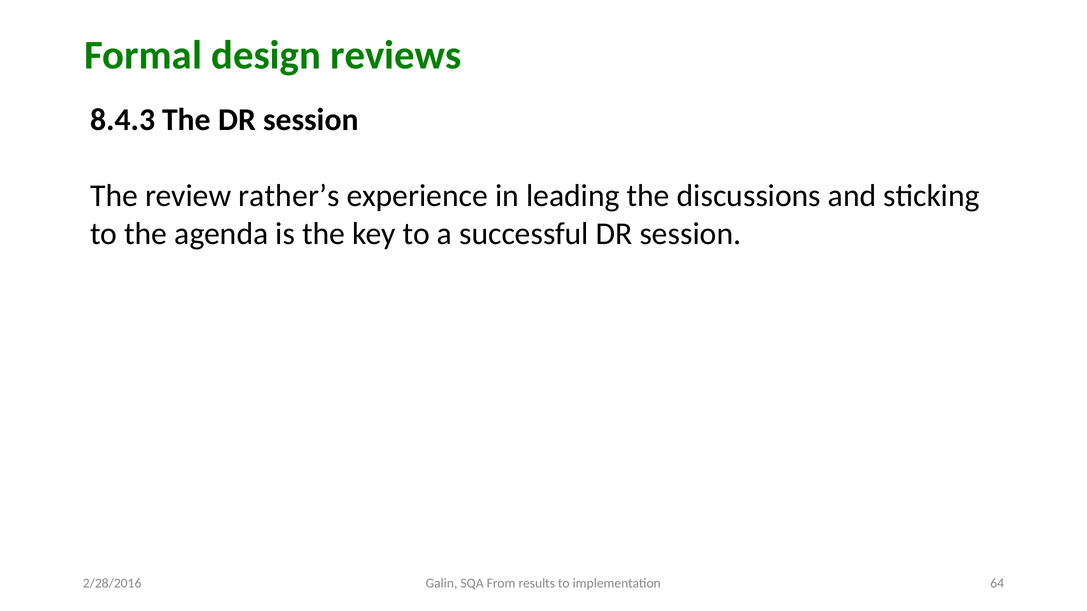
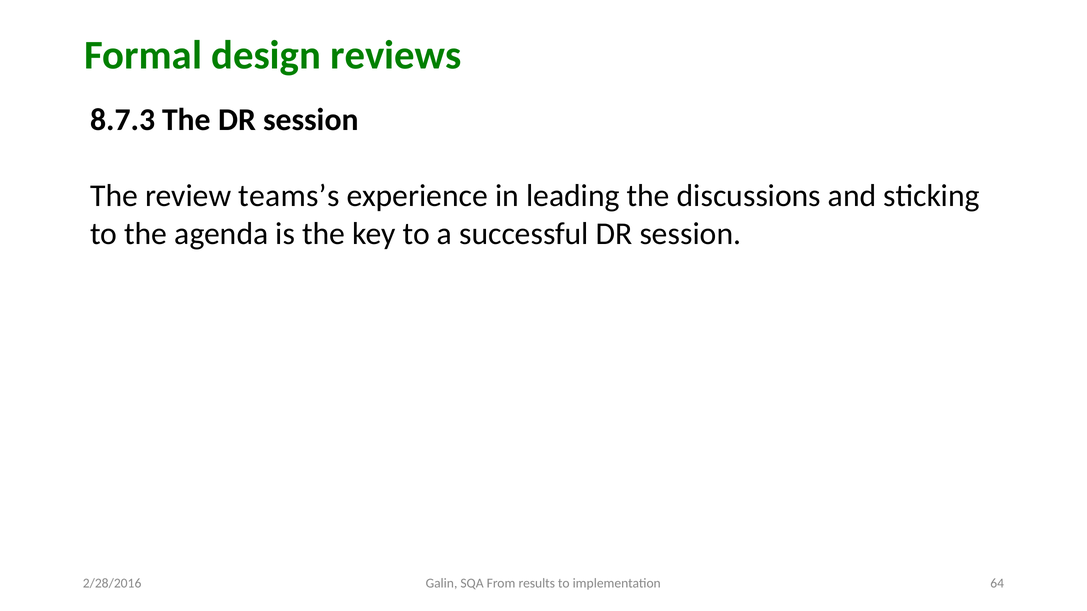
8.4.3: 8.4.3 -> 8.7.3
rather’s: rather’s -> teams’s
